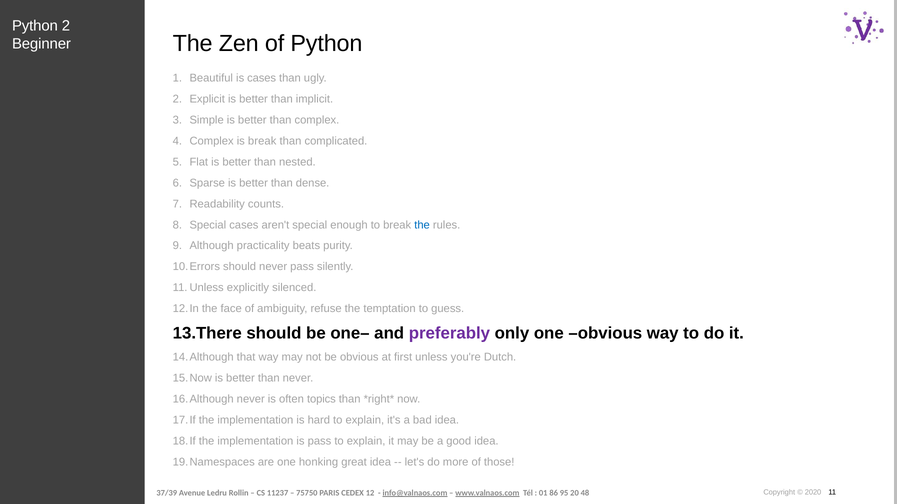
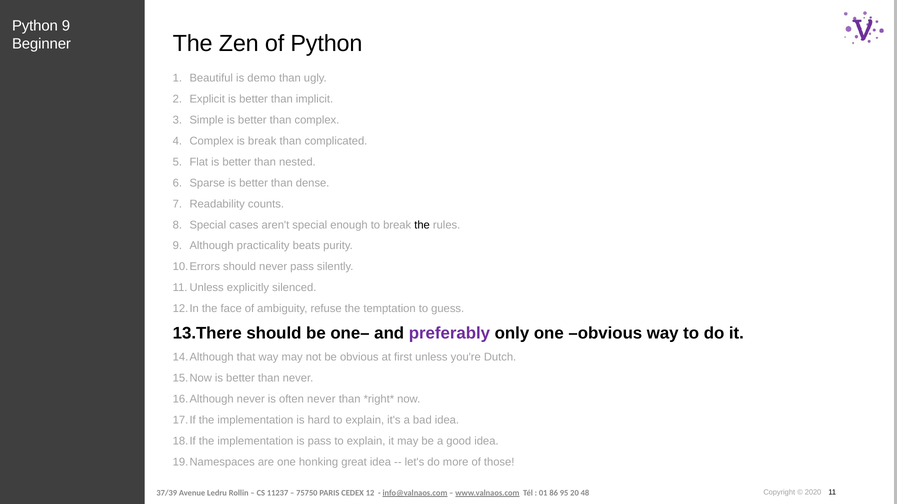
Python 2: 2 -> 9
is cases: cases -> demo
the at (422, 225) colour: blue -> black
often topics: topics -> never
